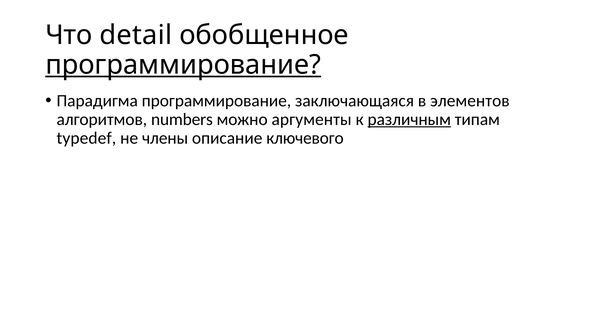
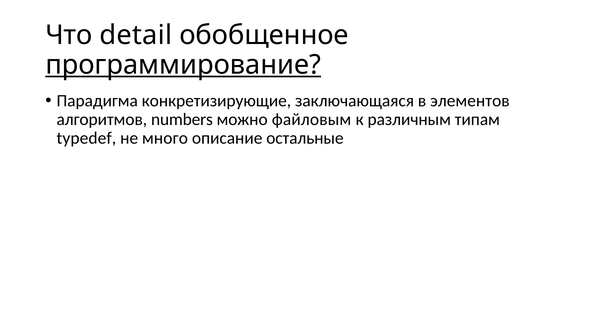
Парадигма программирование: программирование -> конкретизирующие
аргументы: аргументы -> файловым
различным underline: present -> none
члены: члены -> много
ключевого: ключевого -> остальные
